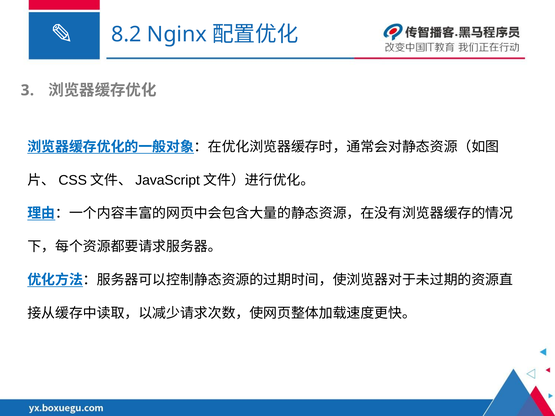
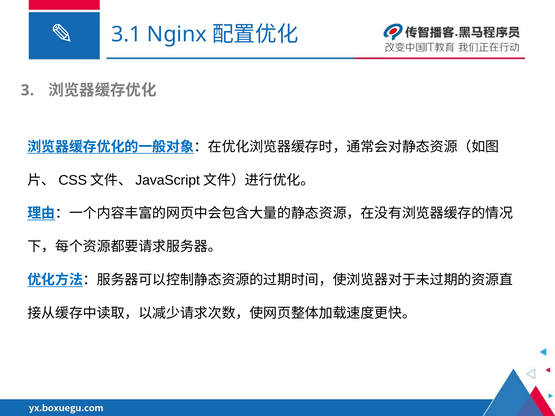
8.2: 8.2 -> 3.1
